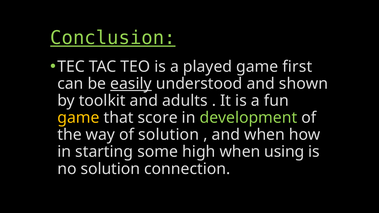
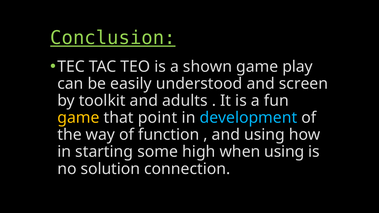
played: played -> shown
first: first -> play
easily underline: present -> none
shown: shown -> screen
score: score -> point
development colour: light green -> light blue
of solution: solution -> function
and when: when -> using
